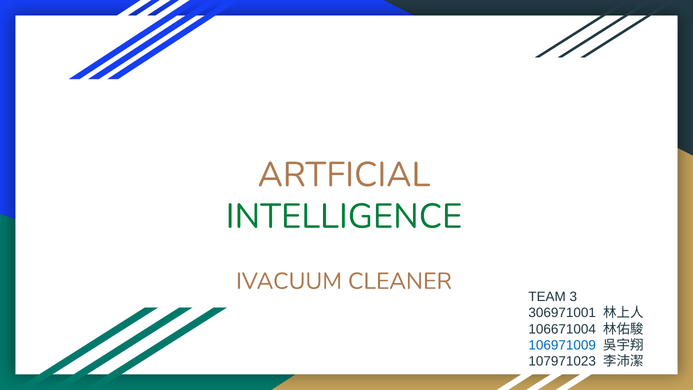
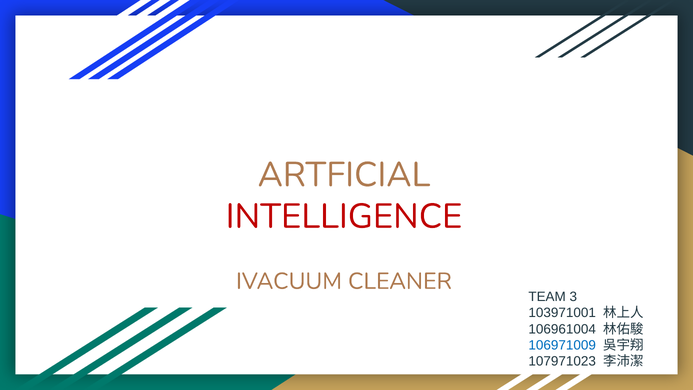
INTELLIGENCE colour: green -> red
306971001: 306971001 -> 103971001
106671004: 106671004 -> 106961004
